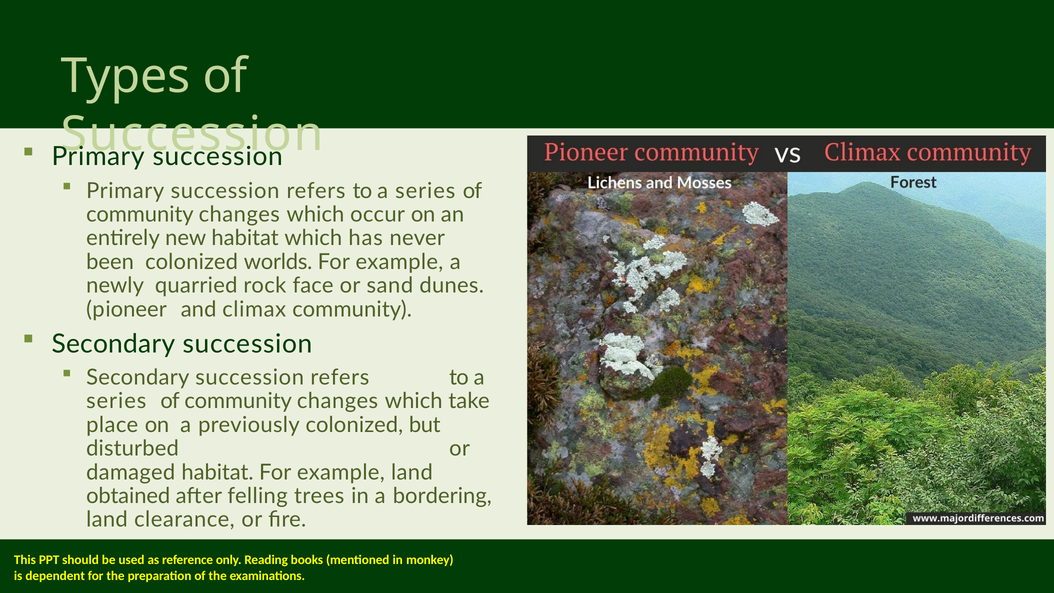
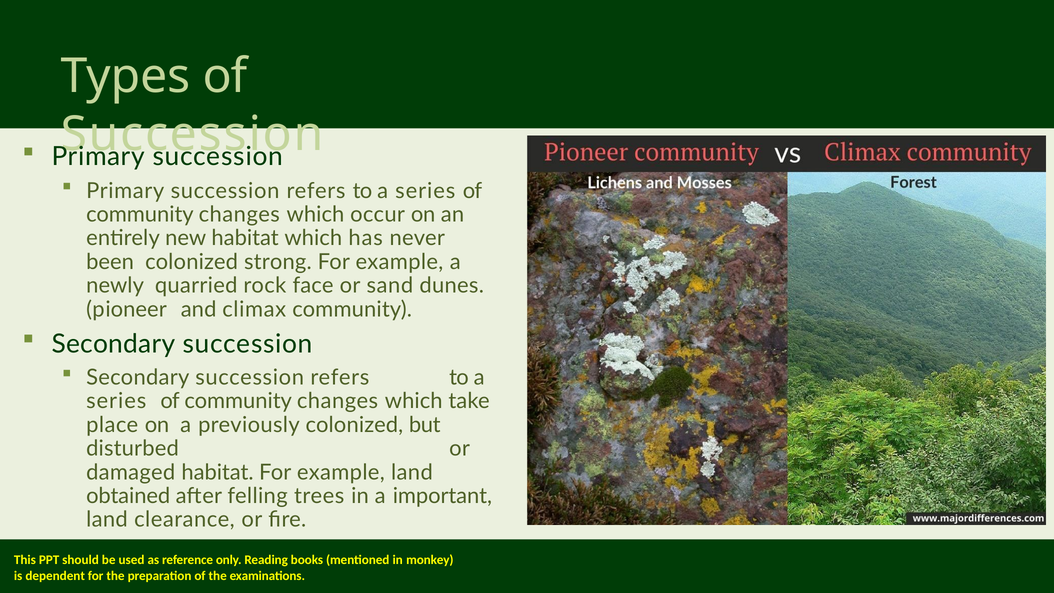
worlds: worlds -> strong
bordering: bordering -> important
